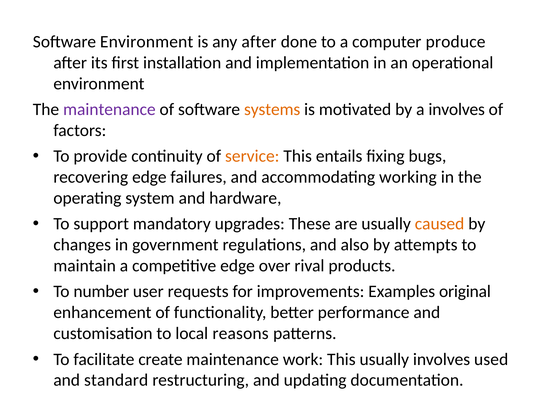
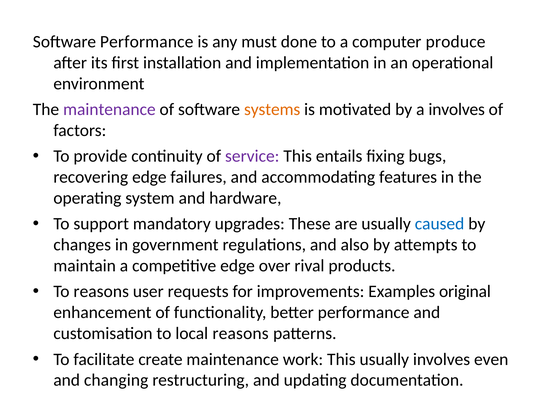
Software Environment: Environment -> Performance
any after: after -> must
service colour: orange -> purple
working: working -> features
caused colour: orange -> blue
To number: number -> reasons
used: used -> even
standard: standard -> changing
